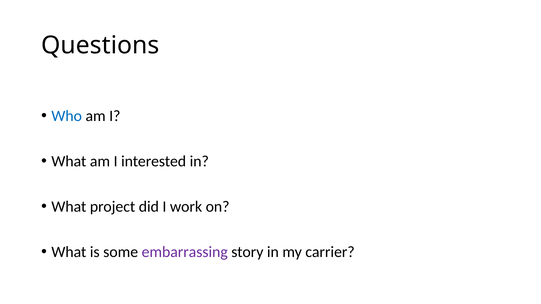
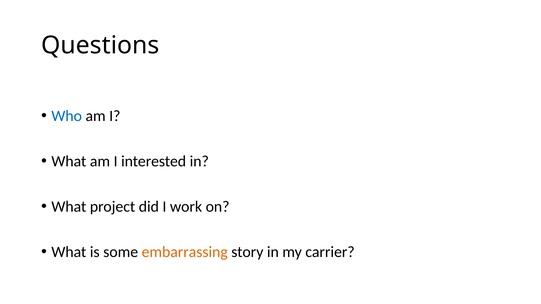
embarrassing colour: purple -> orange
